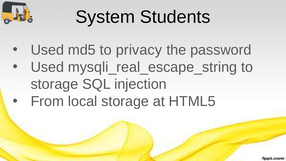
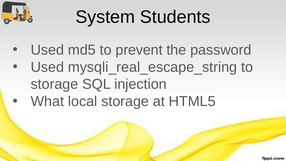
privacy: privacy -> prevent
From: From -> What
